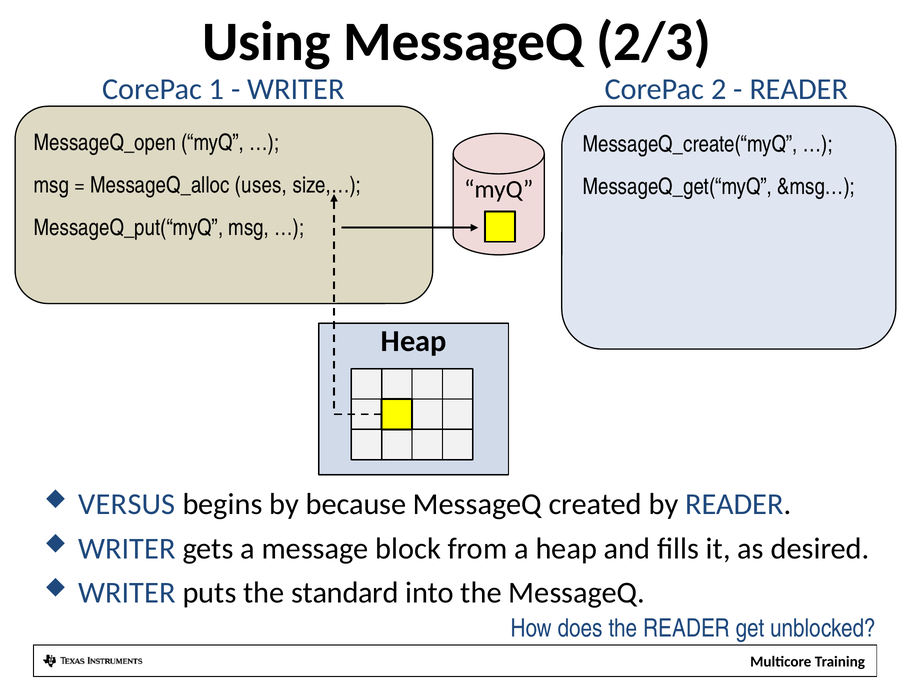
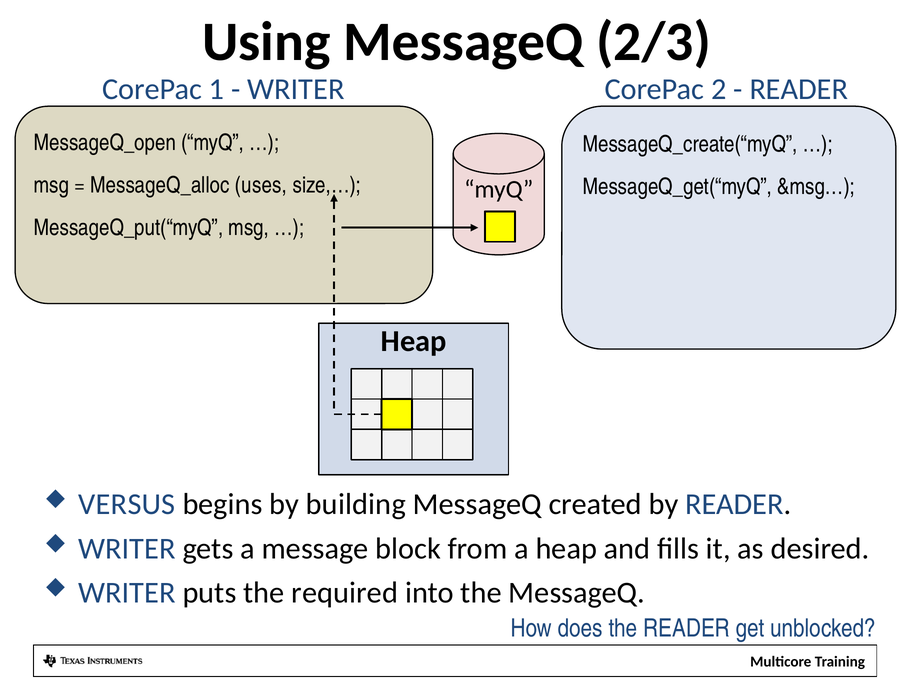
because: because -> building
standard: standard -> required
